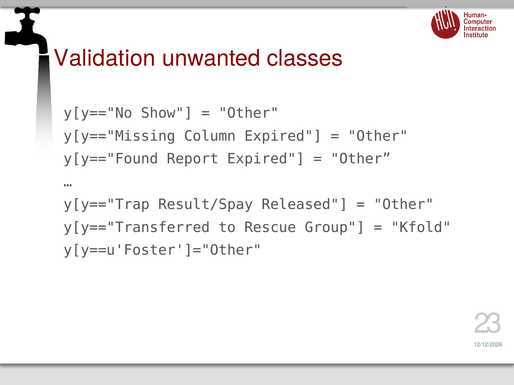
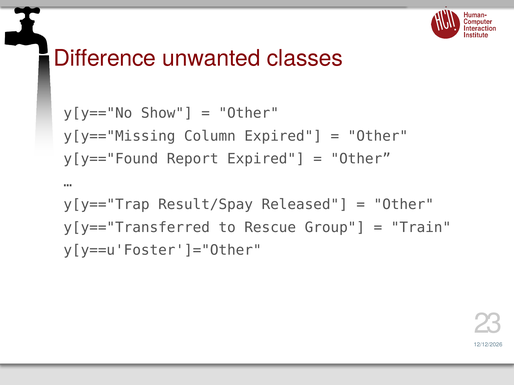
Validation: Validation -> Difference
Kfold: Kfold -> Train
